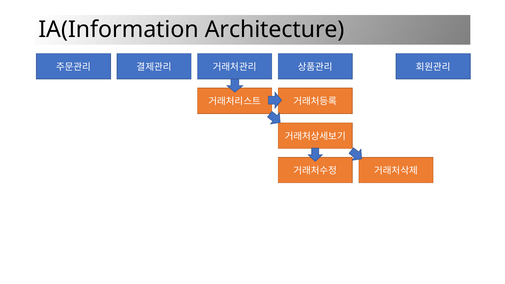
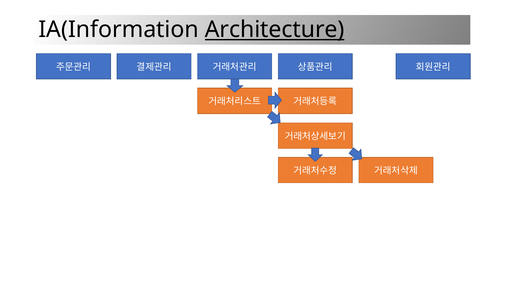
Architecture underline: none -> present
